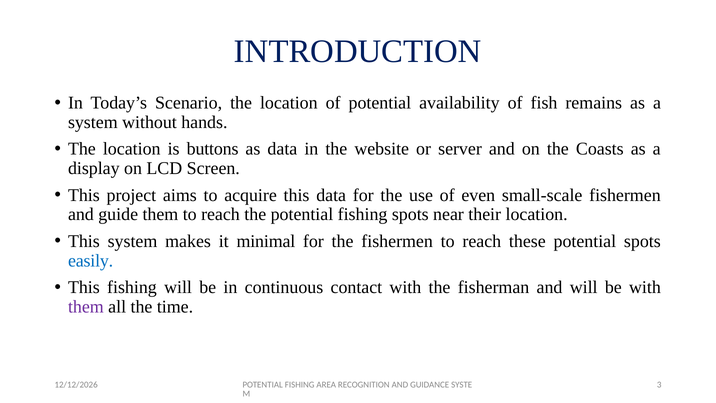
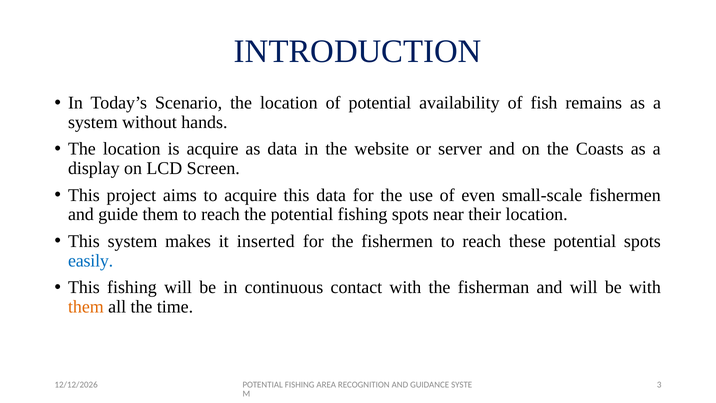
is buttons: buttons -> acquire
minimal: minimal -> inserted
them at (86, 307) colour: purple -> orange
